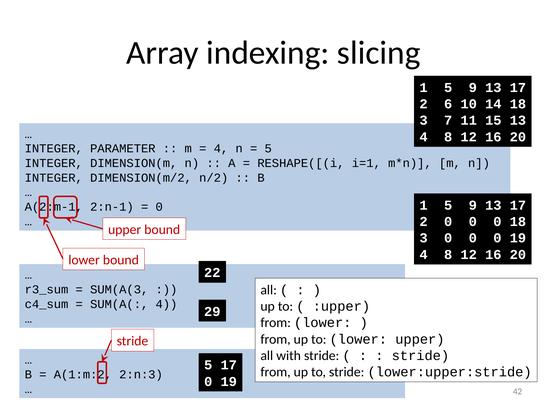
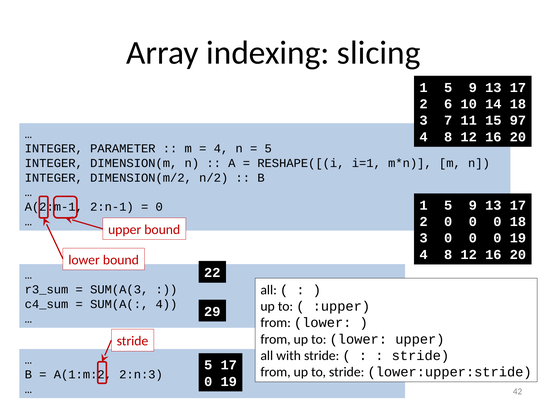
15 13: 13 -> 97
